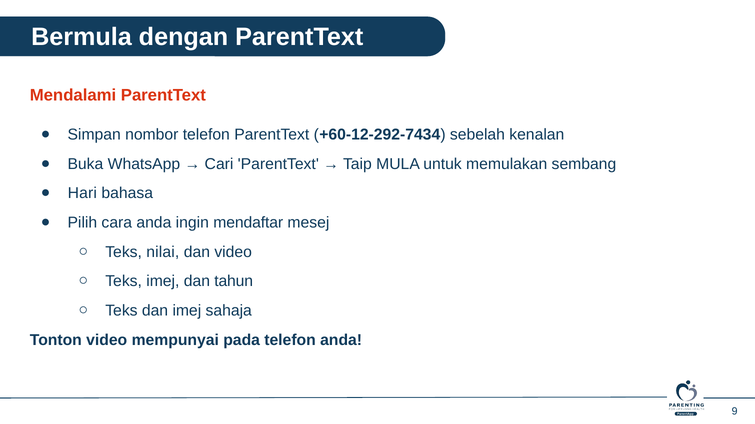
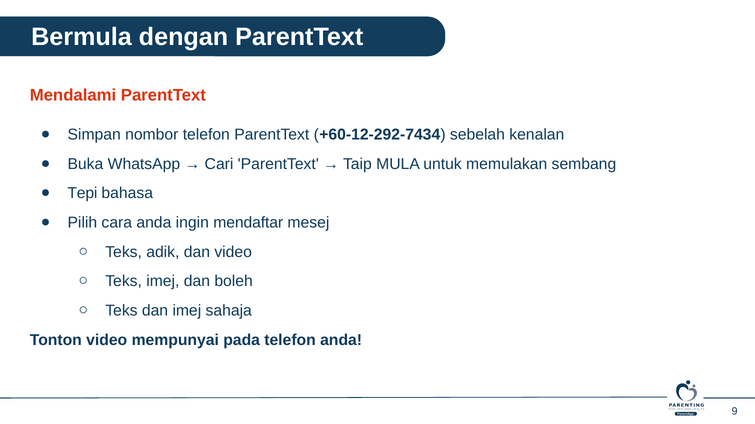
Hari: Hari -> Tepi
nilai: nilai -> adik
tahun: tahun -> boleh
